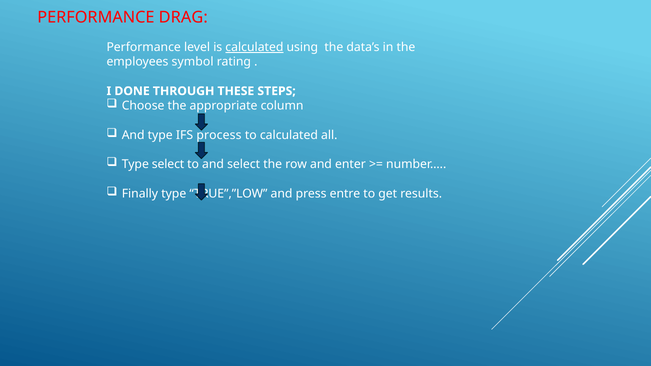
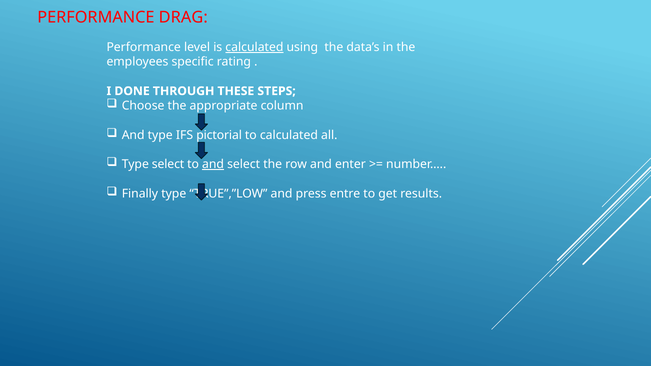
symbol: symbol -> specific
process: process -> pictorial
and at (213, 164) underline: none -> present
